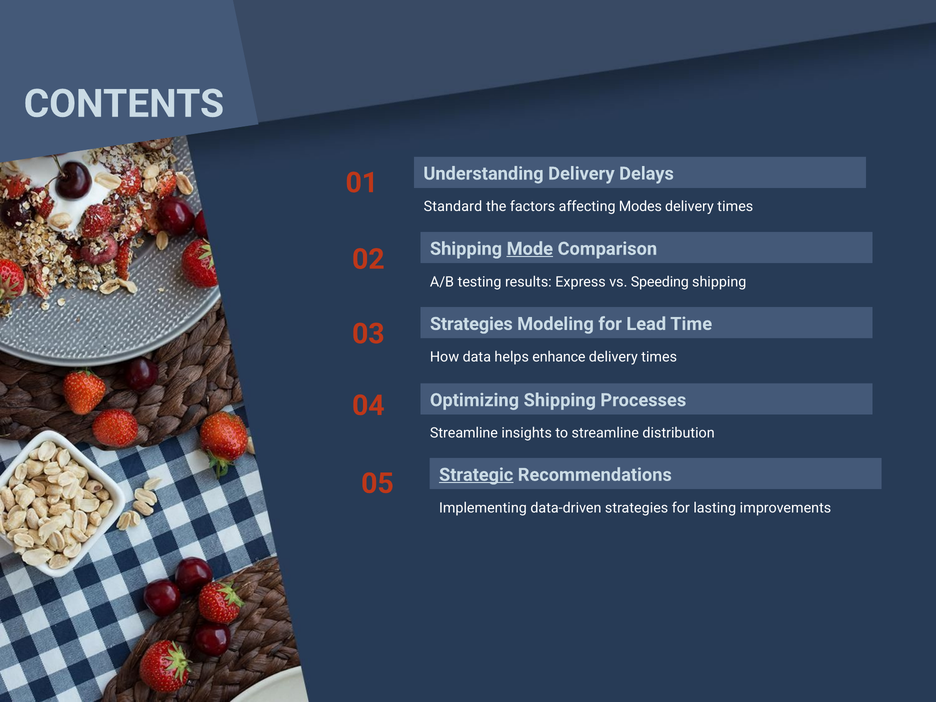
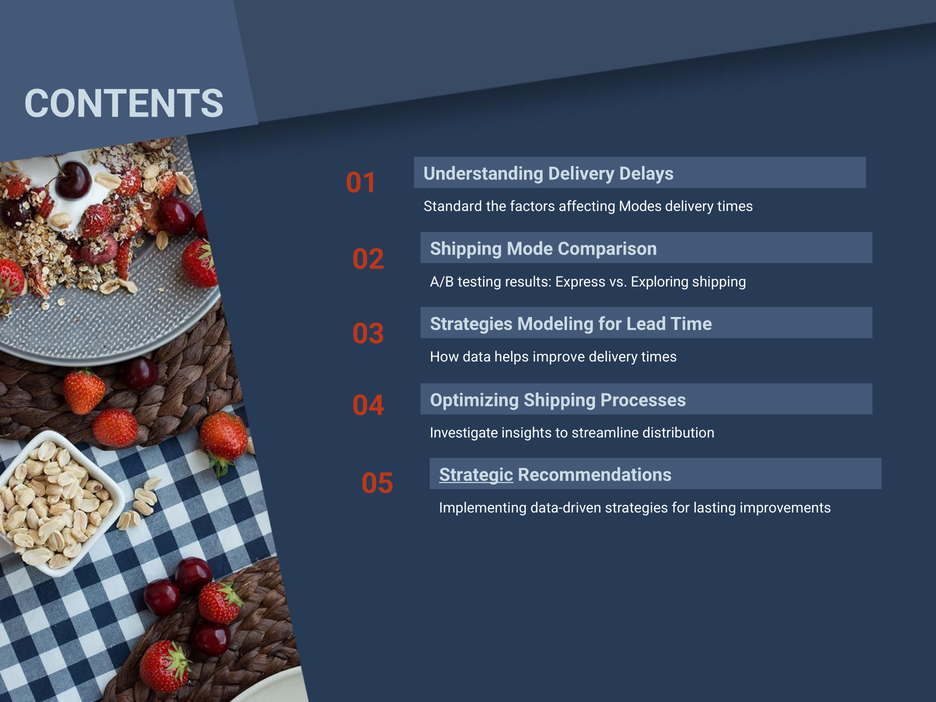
Mode underline: present -> none
Speeding: Speeding -> Exploring
enhance: enhance -> improve
Streamline at (464, 433): Streamline -> Investigate
